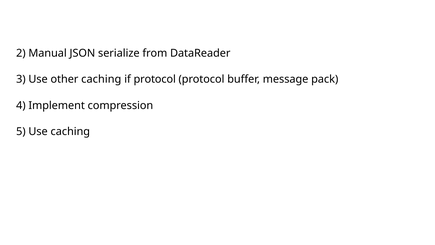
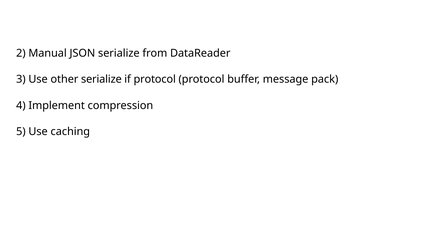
other caching: caching -> serialize
